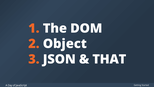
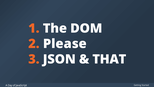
Object: Object -> Please
